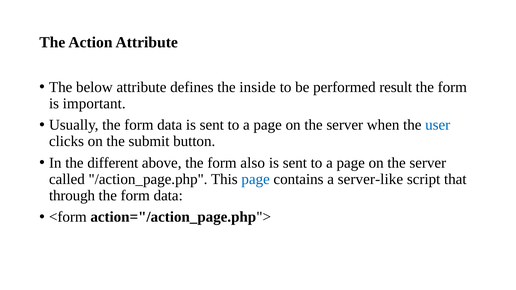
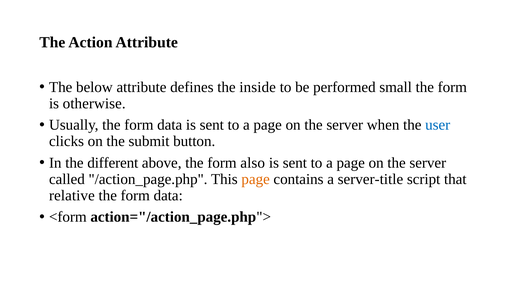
result: result -> small
important: important -> otherwise
page at (256, 179) colour: blue -> orange
server-like: server-like -> server-title
through: through -> relative
